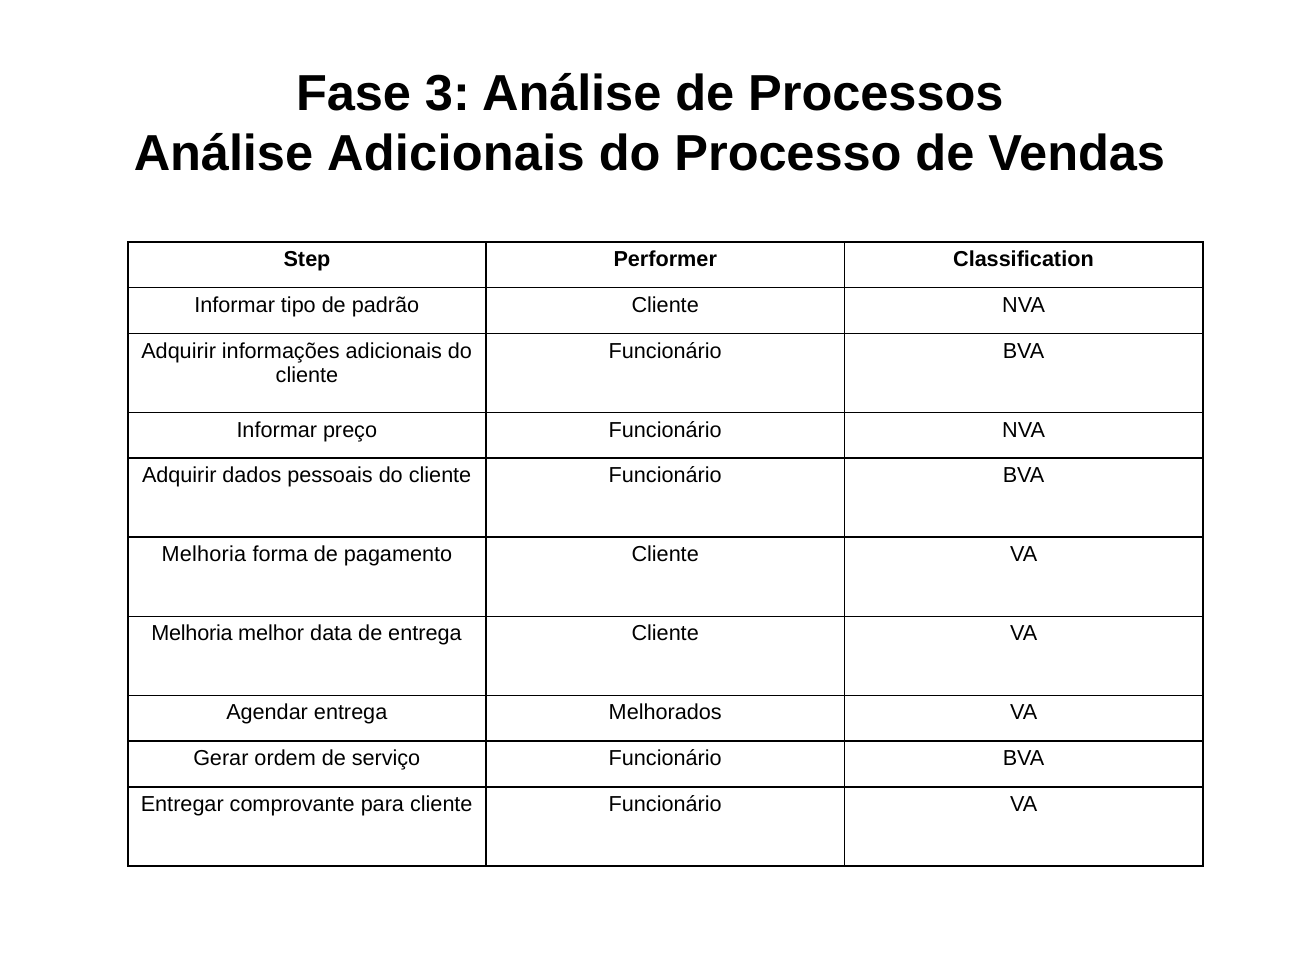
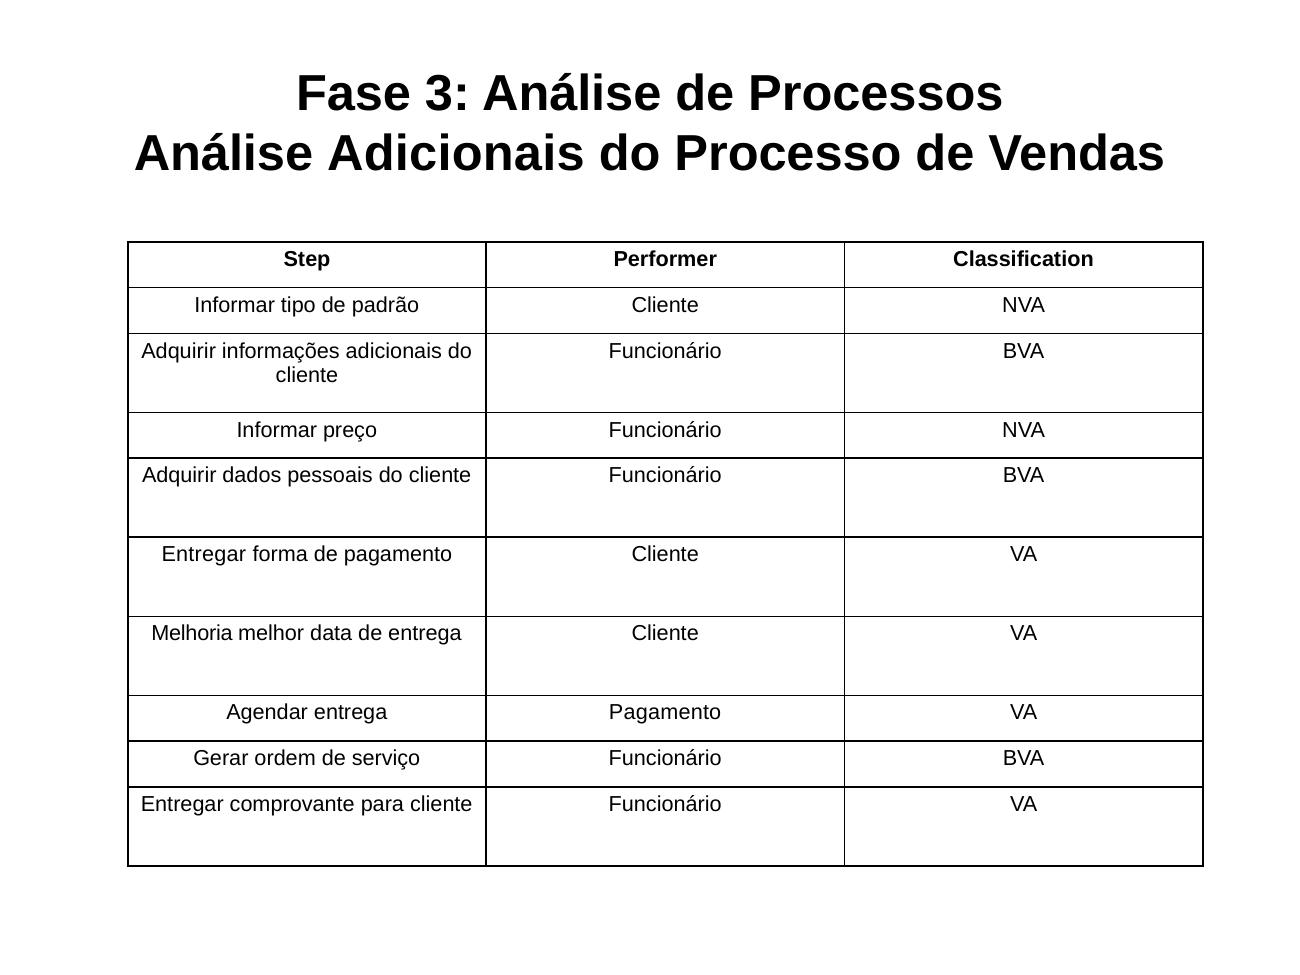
Melhoria at (204, 555): Melhoria -> Entregar
entrega Melhorados: Melhorados -> Pagamento
